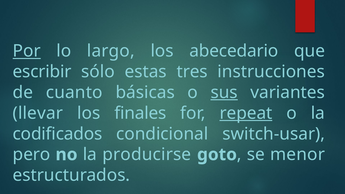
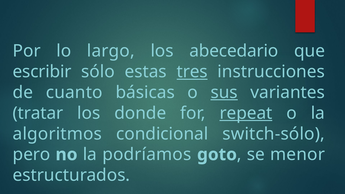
Por underline: present -> none
tres underline: none -> present
llevar: llevar -> tratar
finales: finales -> donde
codificados: codificados -> algoritmos
switch-usar: switch-usar -> switch-sólo
producirse: producirse -> podríamos
